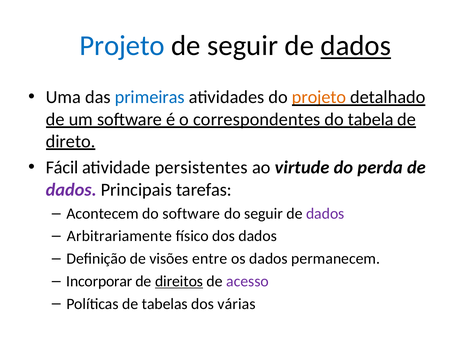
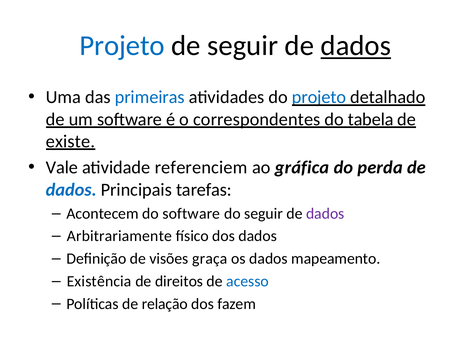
projeto at (319, 97) colour: orange -> blue
direto: direto -> existe
Fácil: Fácil -> Vale
persistentes: persistentes -> referenciem
virtude: virtude -> gráfica
dados at (71, 189) colour: purple -> blue
entre: entre -> graça
permanecem: permanecem -> mapeamento
Incorporar: Incorporar -> Existência
direitos underline: present -> none
acesso colour: purple -> blue
tabelas: tabelas -> relação
várias: várias -> fazem
